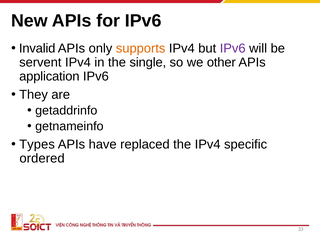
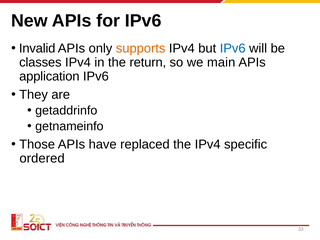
IPv6 at (233, 48) colour: purple -> blue
servent: servent -> classes
single: single -> return
other: other -> main
Types: Types -> Those
